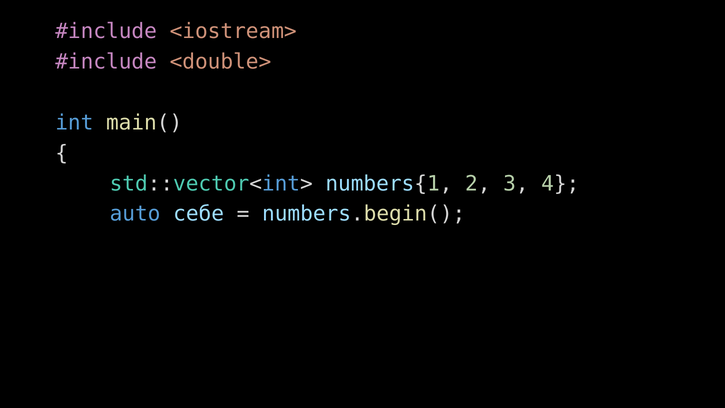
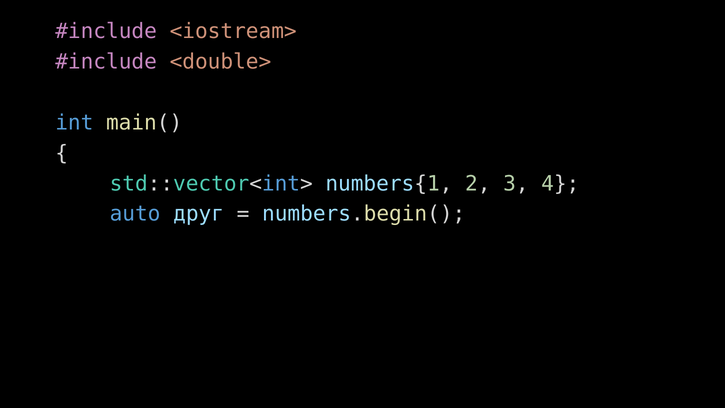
себе: себе -> друг
